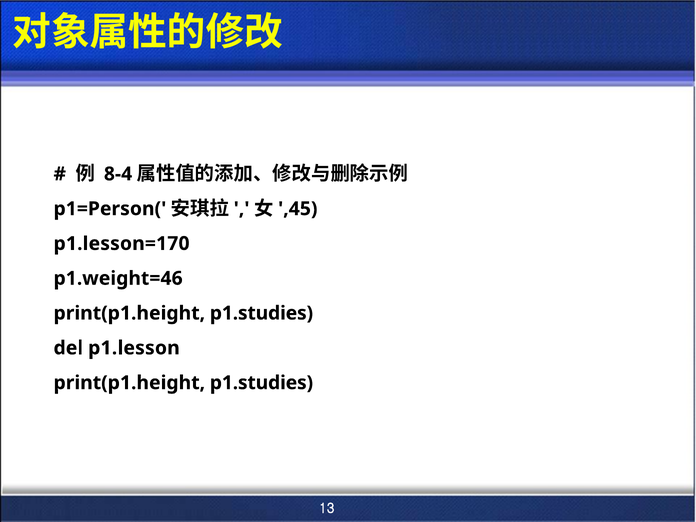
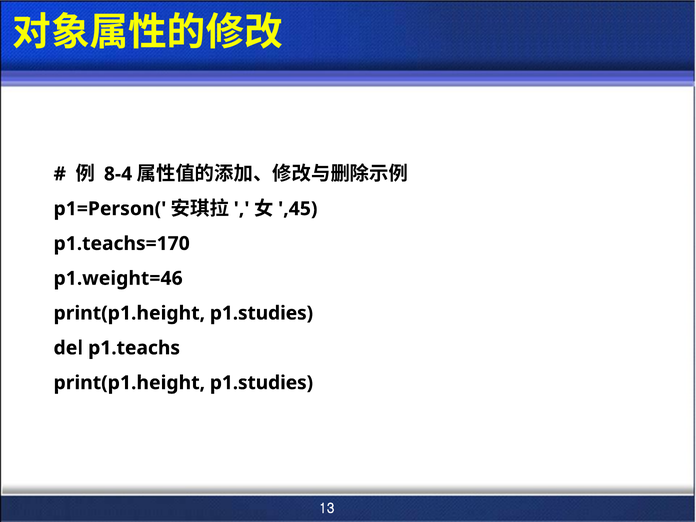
p1.lesson=170: p1.lesson=170 -> p1.teachs=170
p1.lesson: p1.lesson -> p1.teachs
